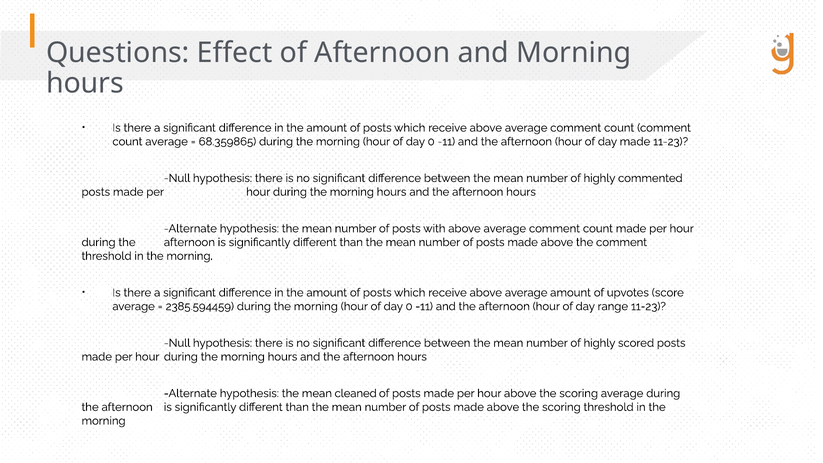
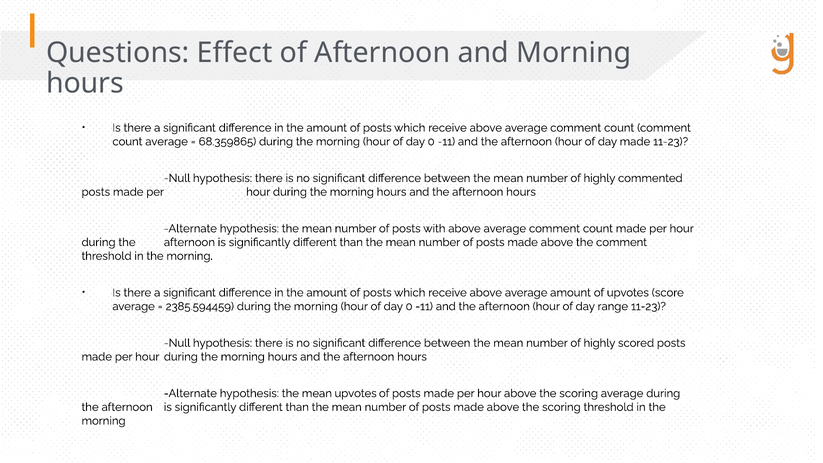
mean cleaned: cleaned -> upvotes
